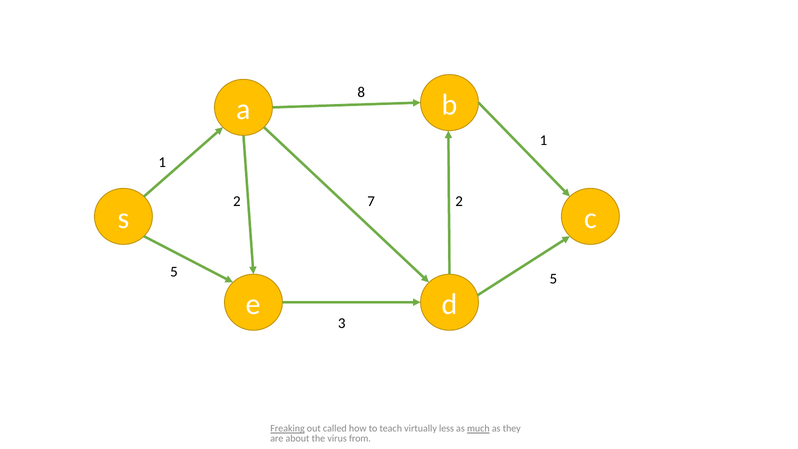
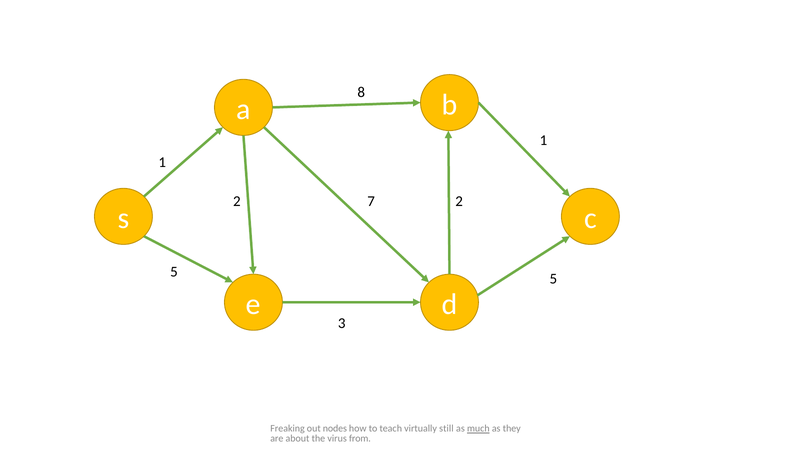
Freaking underline: present -> none
called: called -> nodes
less: less -> still
